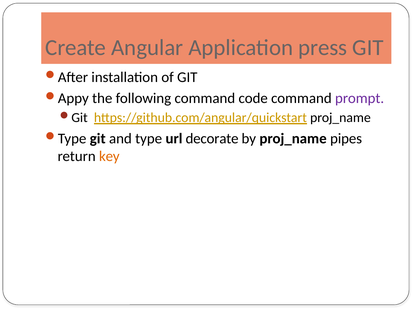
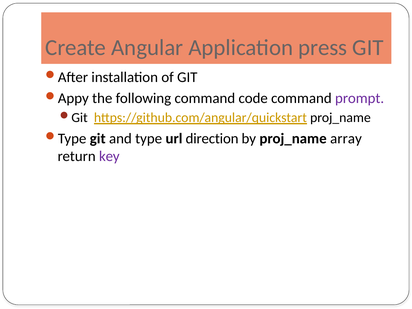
decorate: decorate -> direction
pipes: pipes -> array
key colour: orange -> purple
